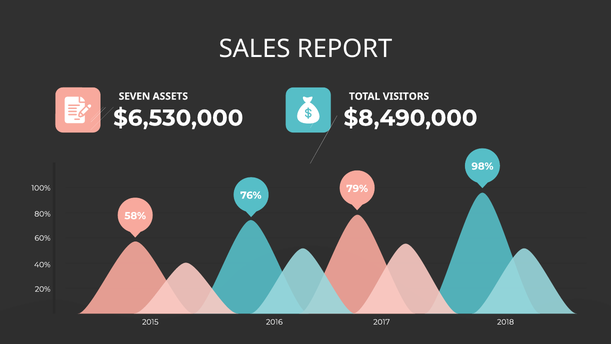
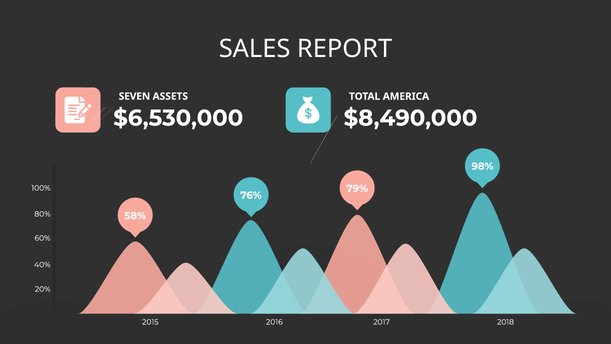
VISITORS: VISITORS -> AMERICA
